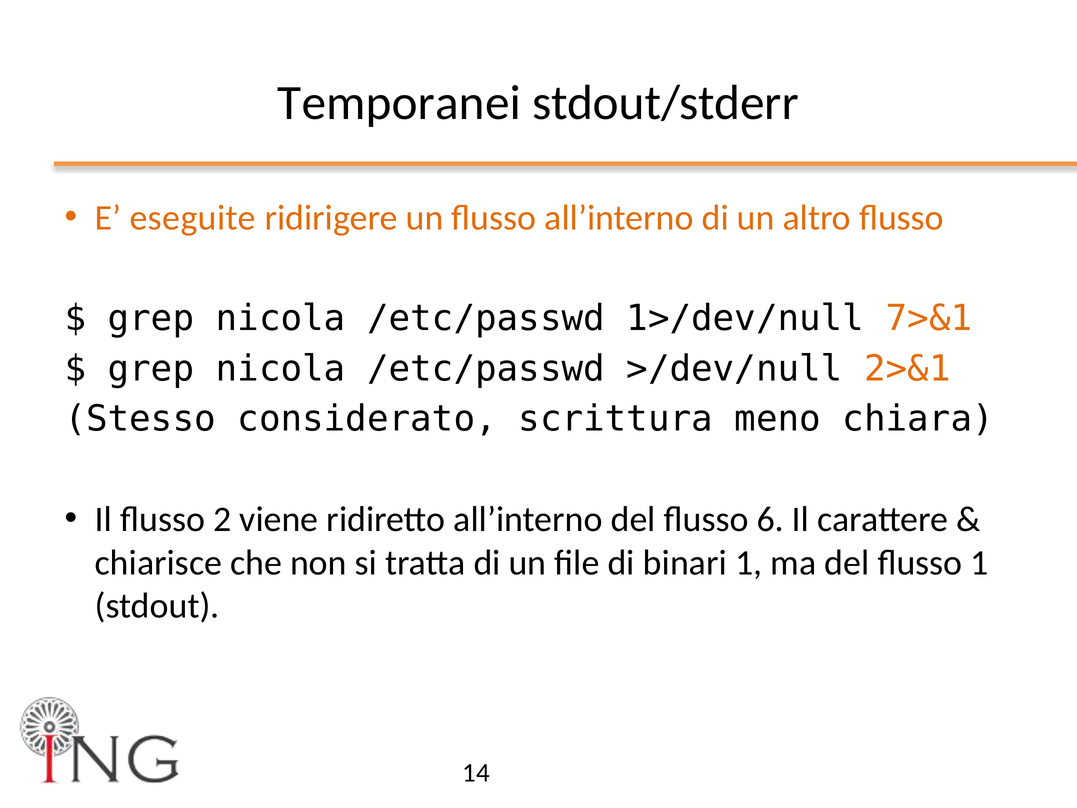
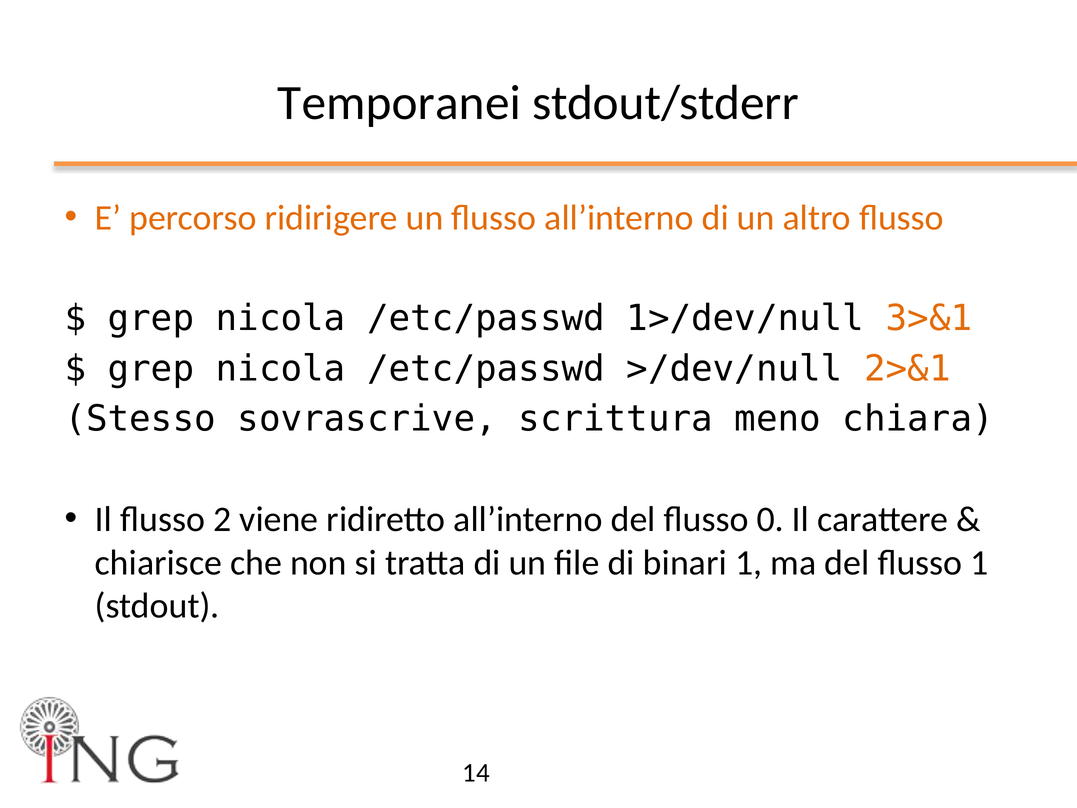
eseguite: eseguite -> percorso
7>&1: 7>&1 -> 3>&1
considerato: considerato -> sovrascrive
6: 6 -> 0
